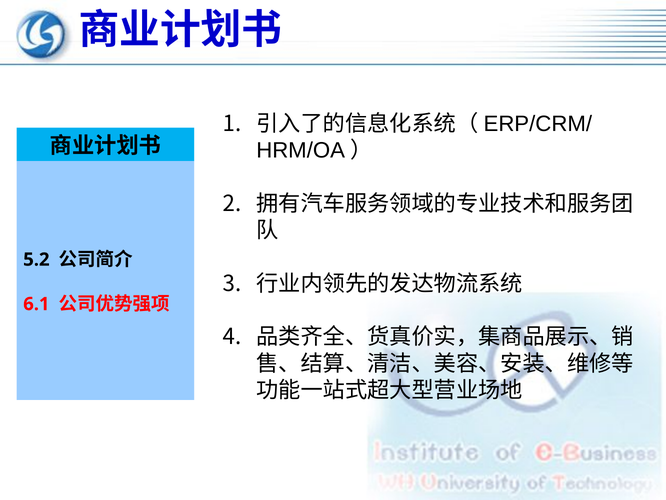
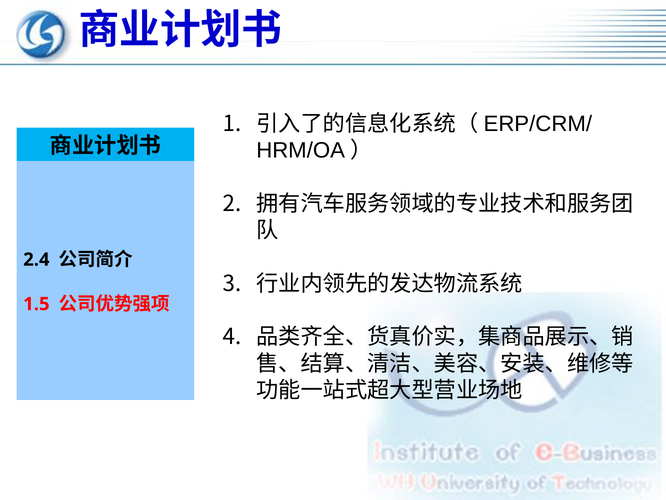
5.2: 5.2 -> 2.4
6.1: 6.1 -> 1.5
